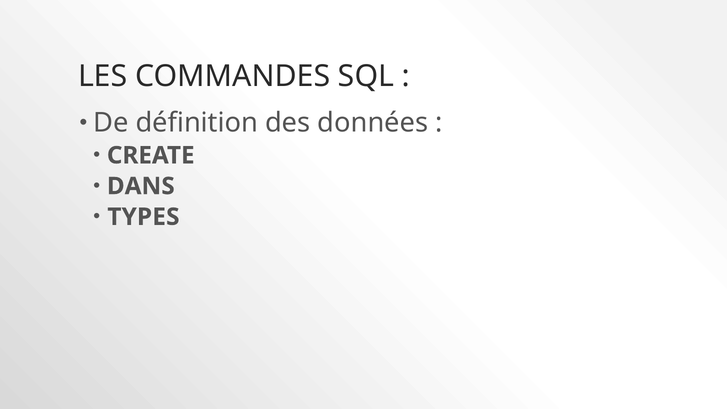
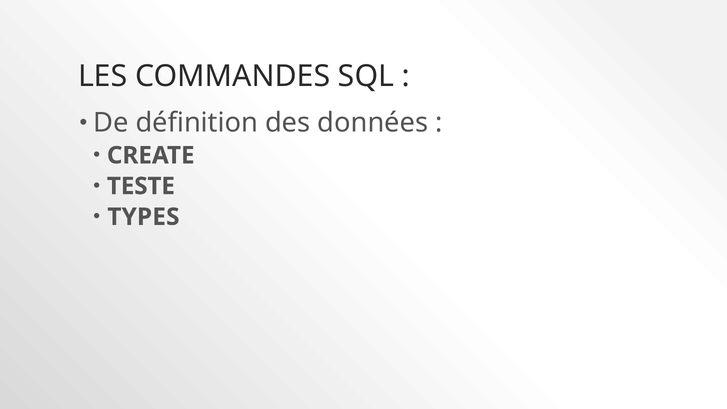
DANS: DANS -> TESTE
